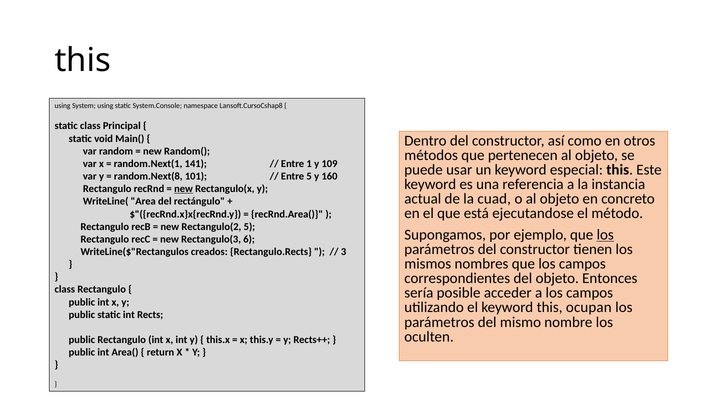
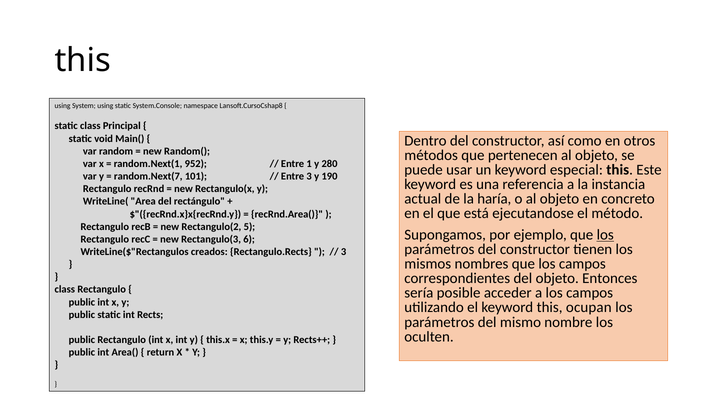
141: 141 -> 952
109: 109 -> 280
random.Next(8: random.Next(8 -> random.Next(7
Entre 5: 5 -> 3
160: 160 -> 190
new at (184, 189) underline: present -> none
cuad: cuad -> haría
